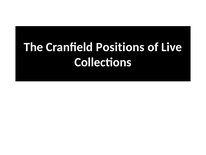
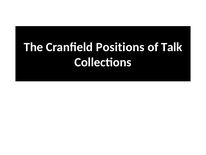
Live: Live -> Talk
